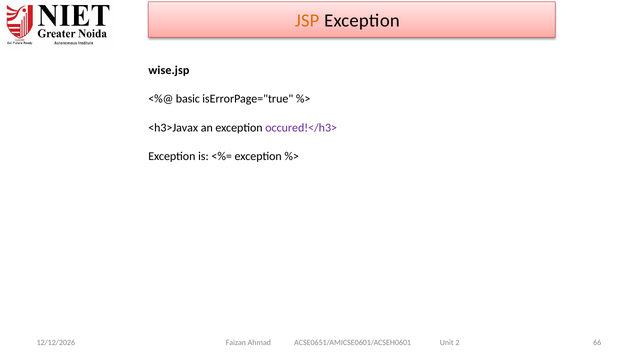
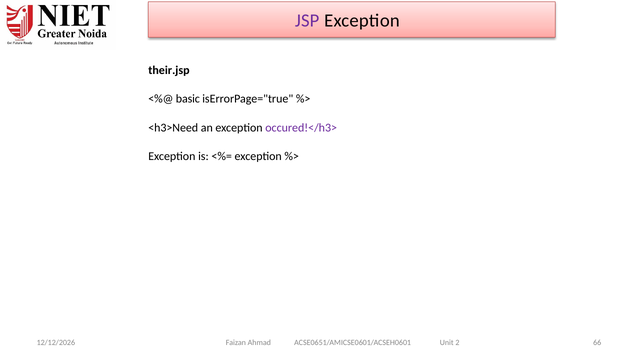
JSP colour: orange -> purple
wise.jsp: wise.jsp -> their.jsp
<h3>Javax: <h3>Javax -> <h3>Need
